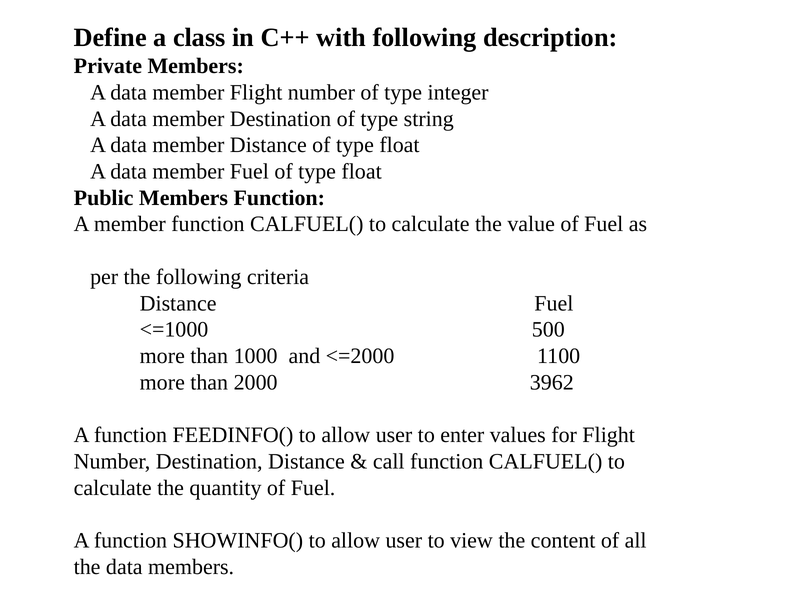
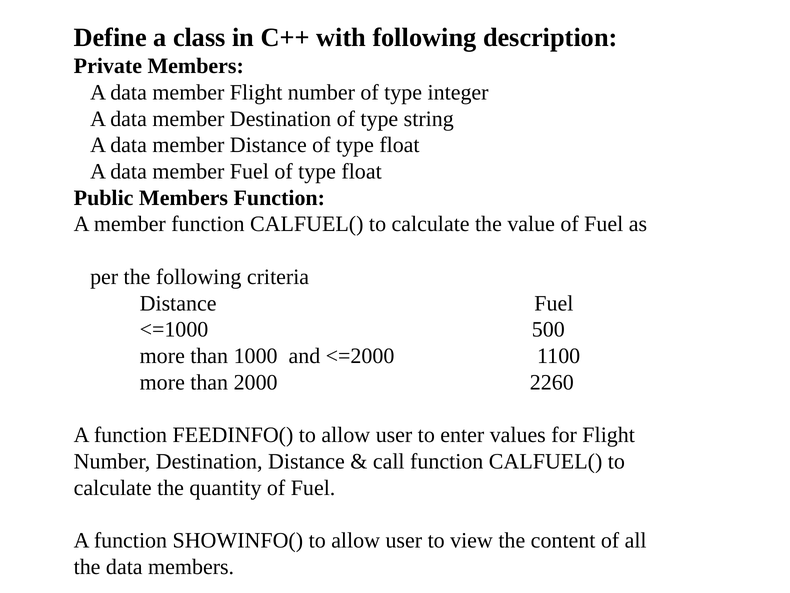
3962: 3962 -> 2260
